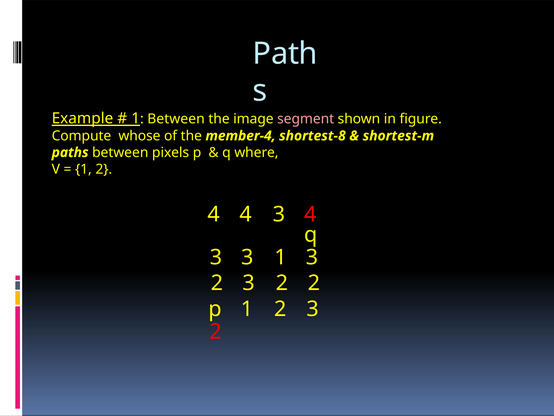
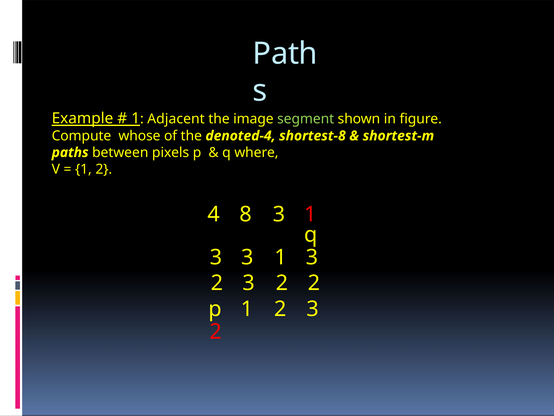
1 Between: Between -> Adjacent
segment colour: pink -> light green
member-4: member-4 -> denoted-4
4 4: 4 -> 8
4 at (310, 214): 4 -> 1
